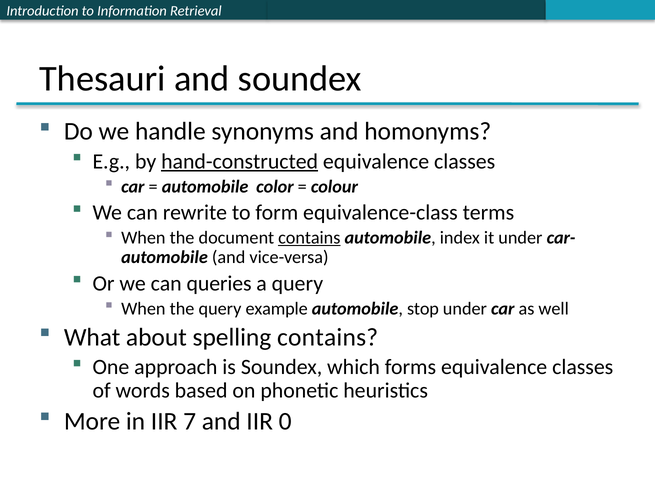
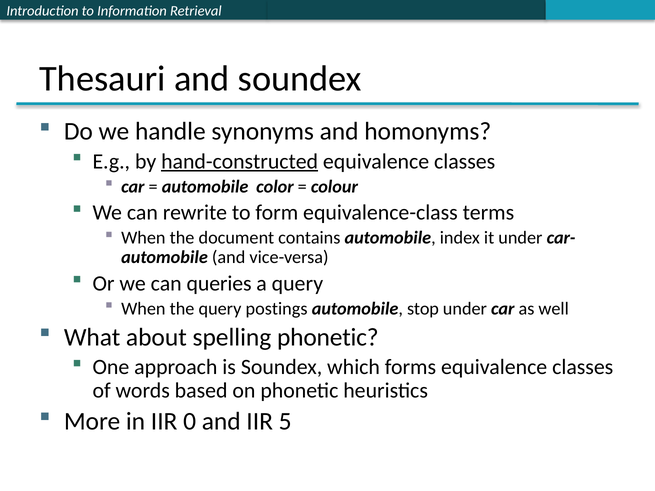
contains at (309, 238) underline: present -> none
example: example -> postings
spelling contains: contains -> phonetic
7: 7 -> 0
0: 0 -> 5
